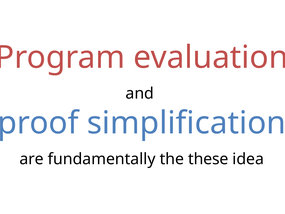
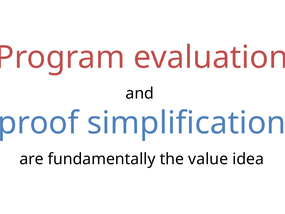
these: these -> value
